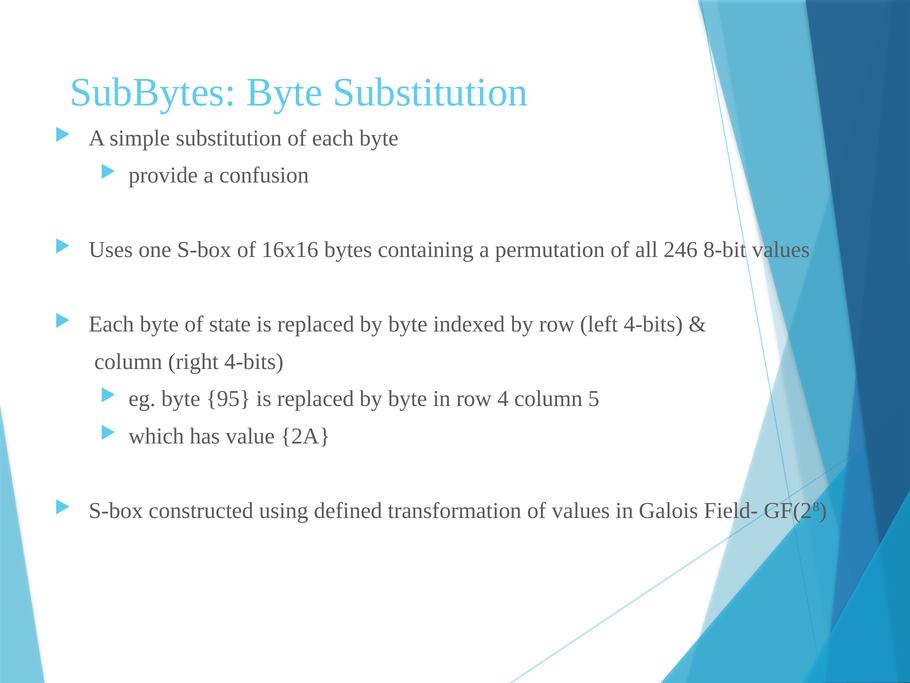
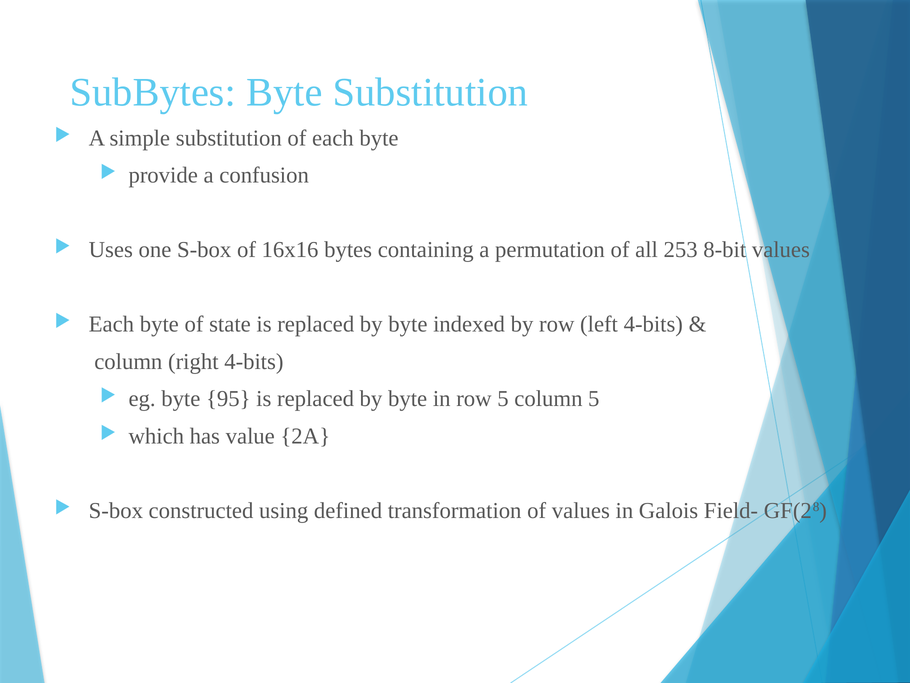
246: 246 -> 253
row 4: 4 -> 5
